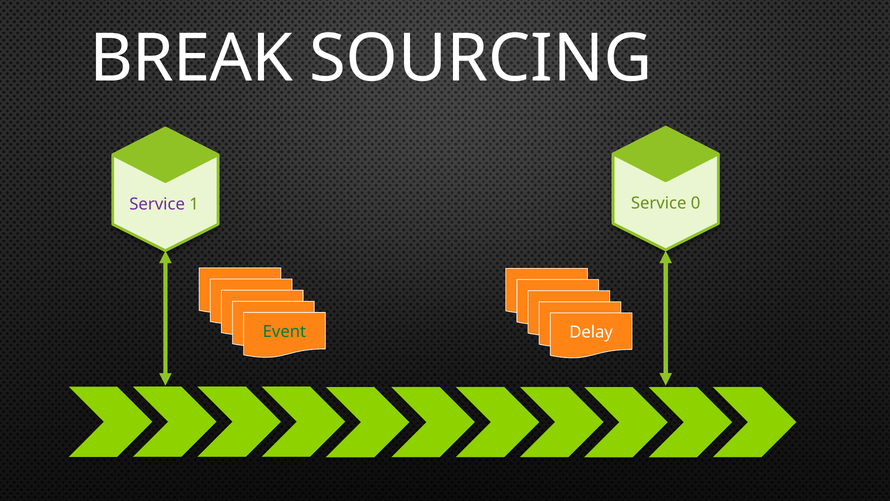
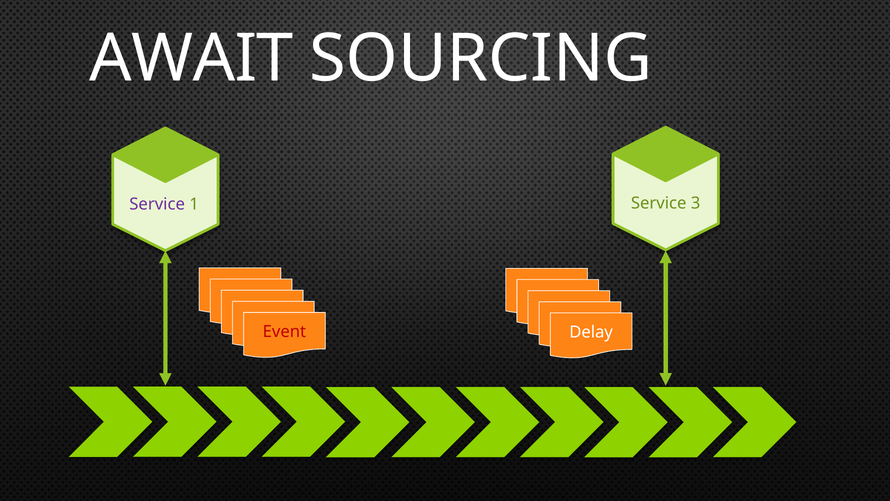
BREAK: BREAK -> AWAIT
0: 0 -> 3
Event at (284, 332) colour: green -> red
